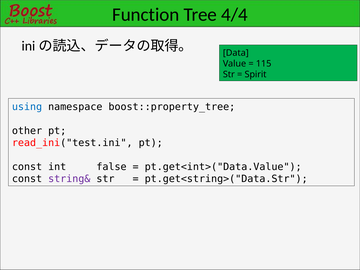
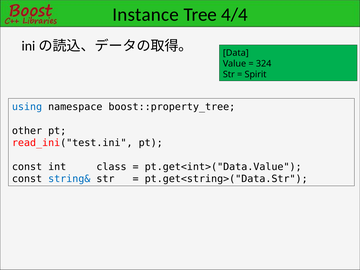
Function: Function -> Instance
115: 115 -> 324
false: false -> class
string& colour: purple -> blue
